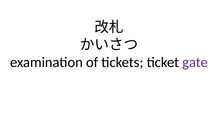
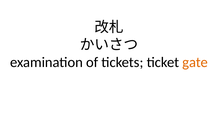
gate colour: purple -> orange
